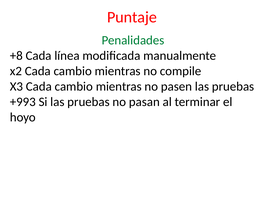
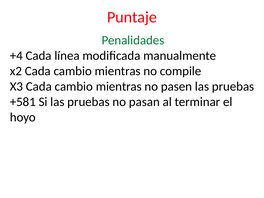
+8: +8 -> +4
+993: +993 -> +581
